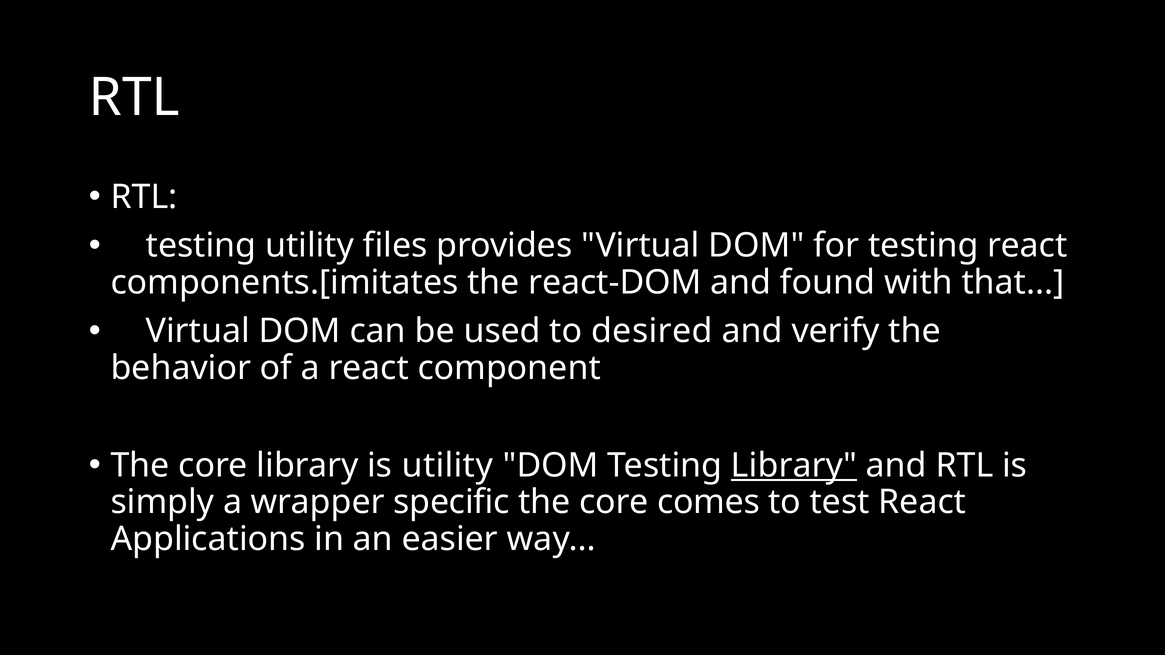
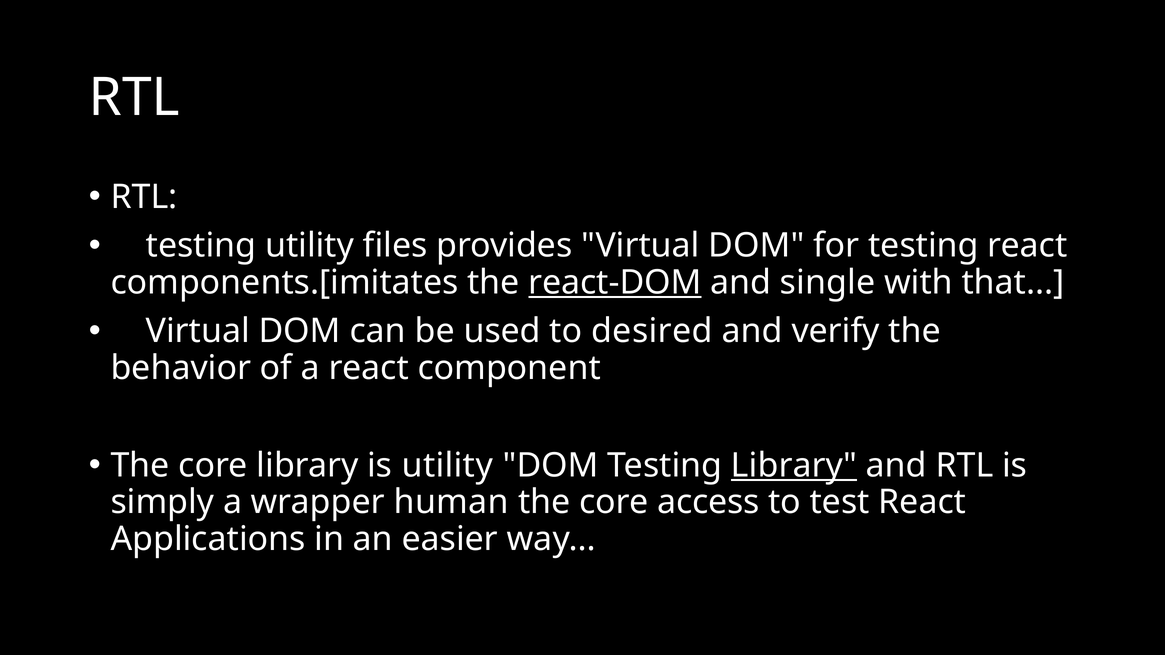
react-DOM underline: none -> present
found: found -> single
specific: specific -> human
comes: comes -> access
